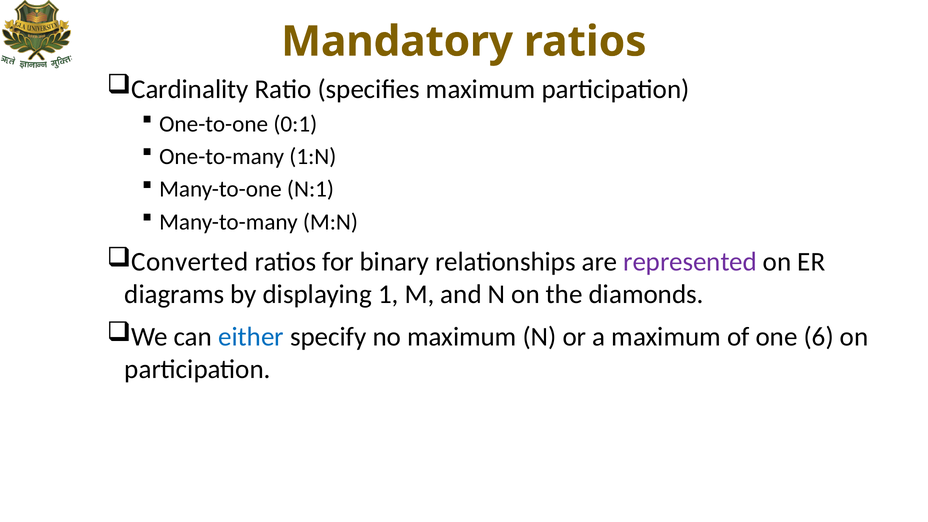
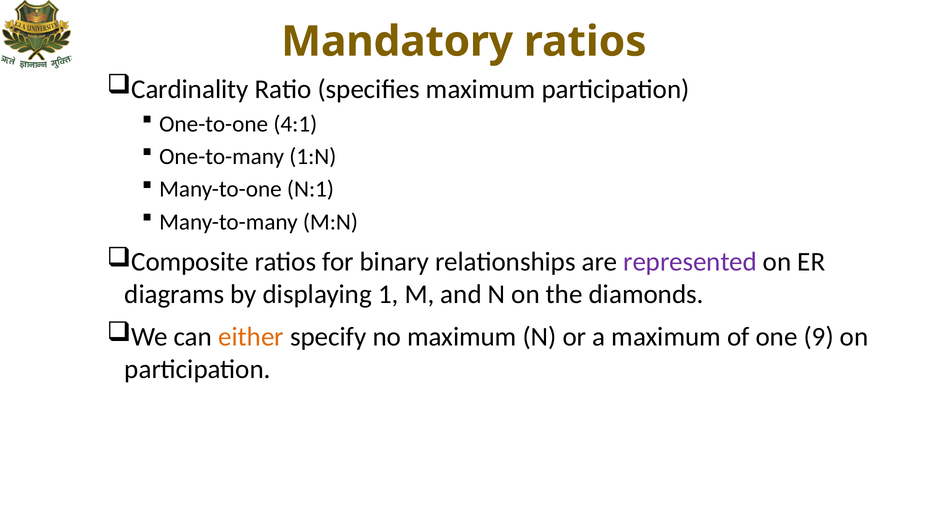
0:1: 0:1 -> 4:1
Converted: Converted -> Composite
either colour: blue -> orange
6: 6 -> 9
